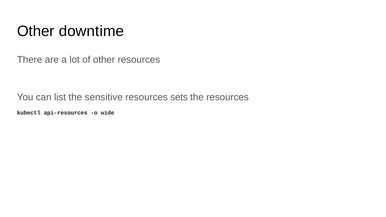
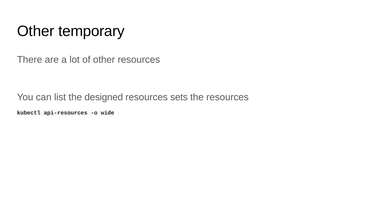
downtime: downtime -> temporary
sensitive: sensitive -> designed
